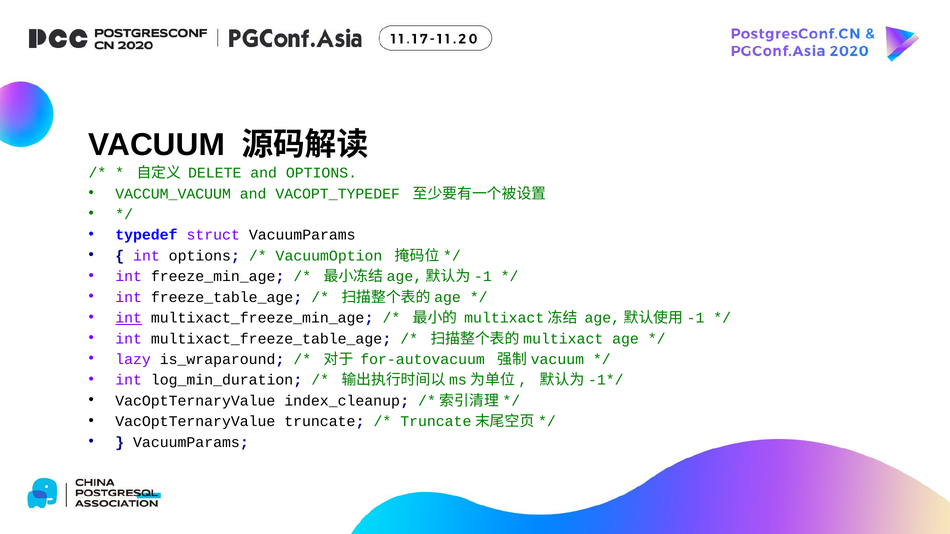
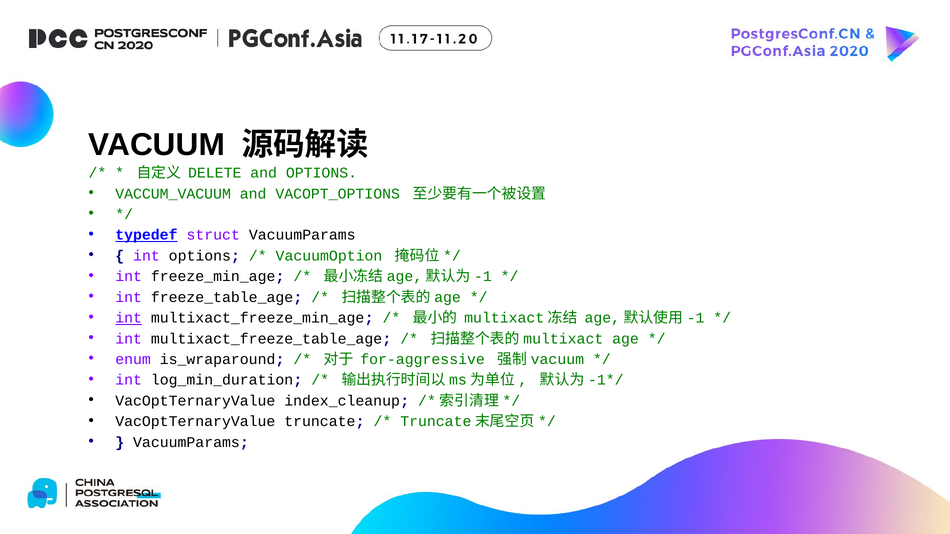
VACOPT_TYPEDEF: VACOPT_TYPEDEF -> VACOPT_OPTIONS
typedef underline: none -> present
lazy: lazy -> enum
for-autovacuum: for-autovacuum -> for-aggressive
